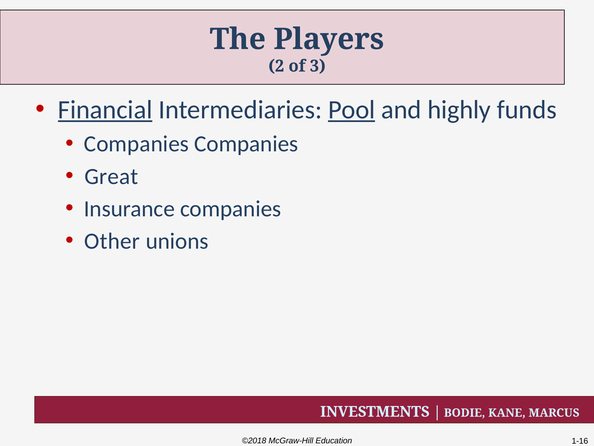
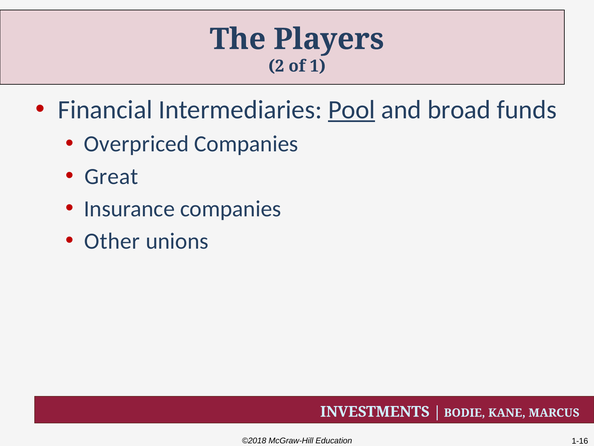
3: 3 -> 1
Financial underline: present -> none
highly: highly -> broad
Companies at (136, 144): Companies -> Overpriced
